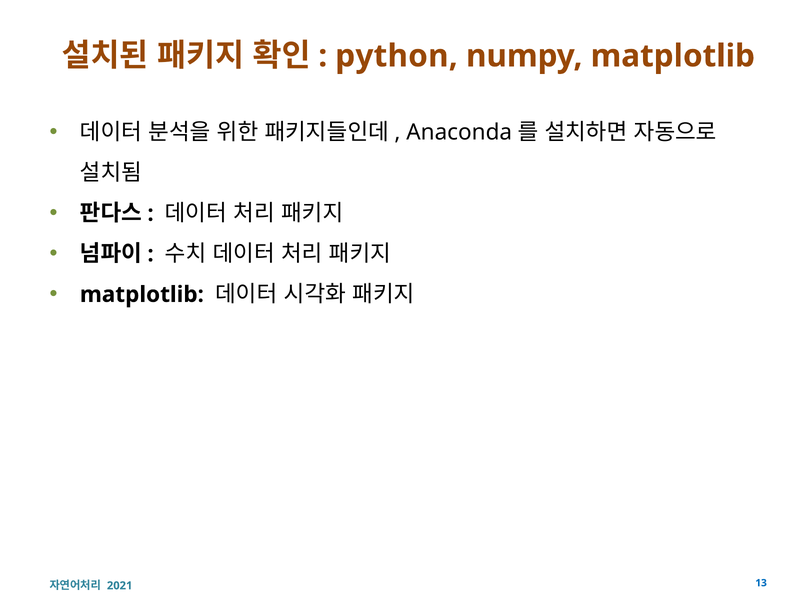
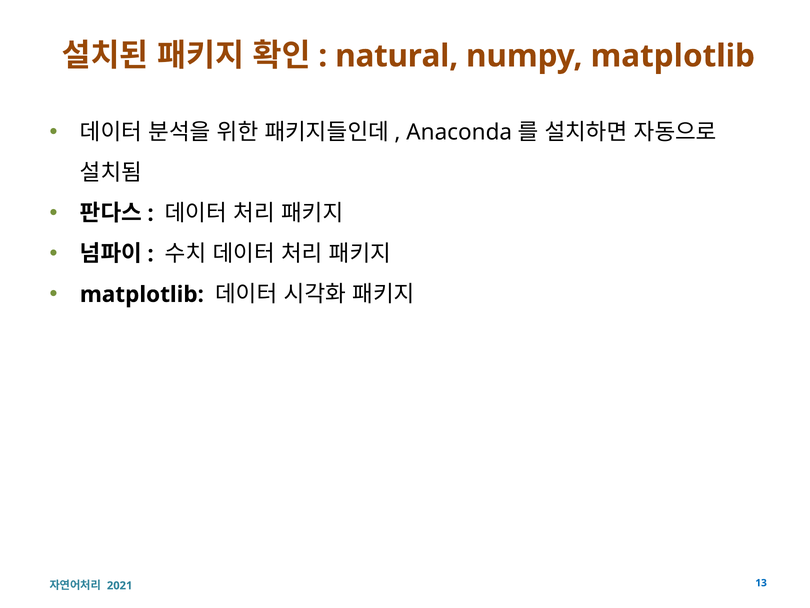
python: python -> natural
